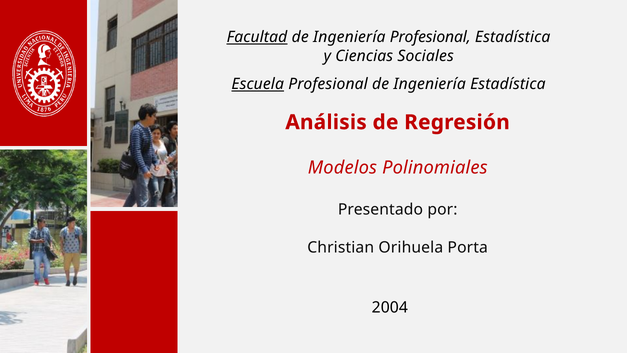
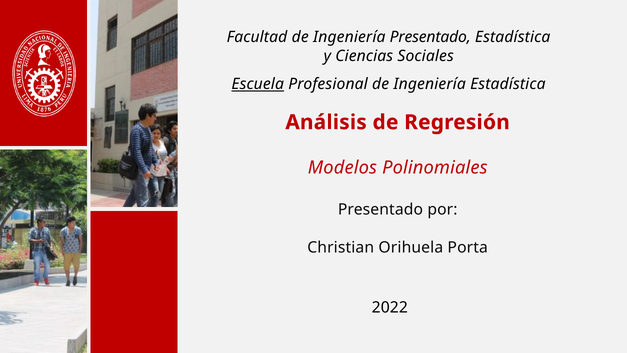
Facultad underline: present -> none
Ingeniería Profesional: Profesional -> Presentado
2004: 2004 -> 2022
